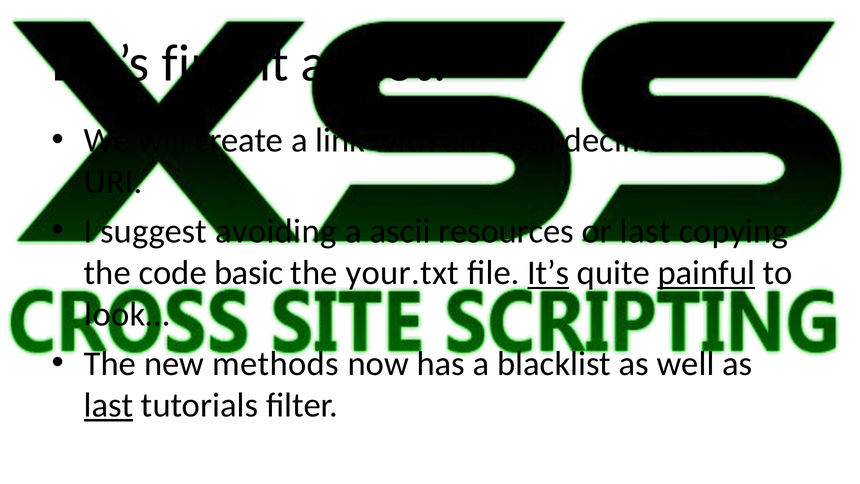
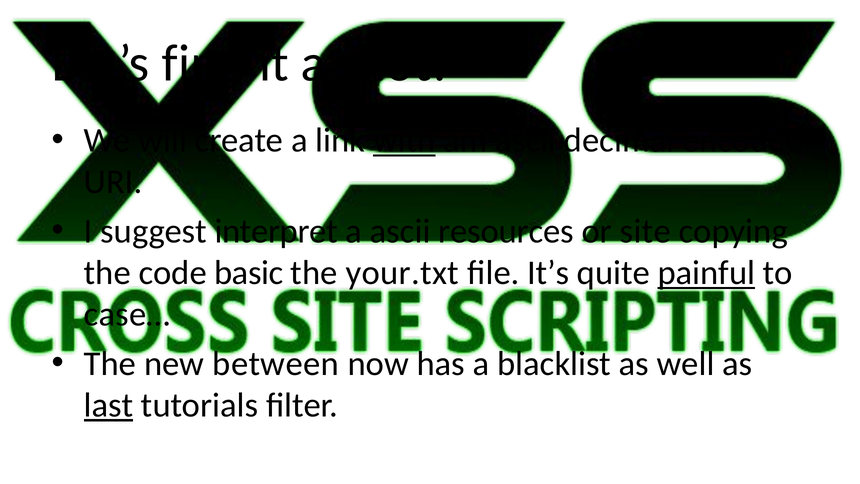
with underline: none -> present
avoiding: avoiding -> interpret
or last: last -> site
It’s underline: present -> none
look…: look… -> case…
methods: methods -> between
